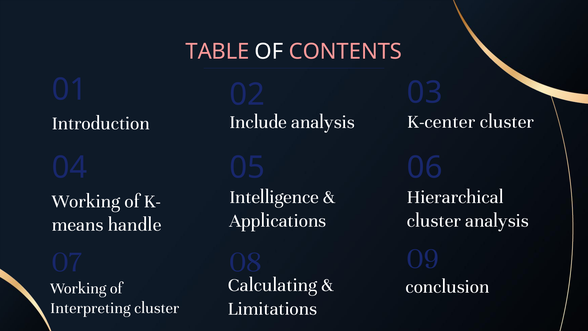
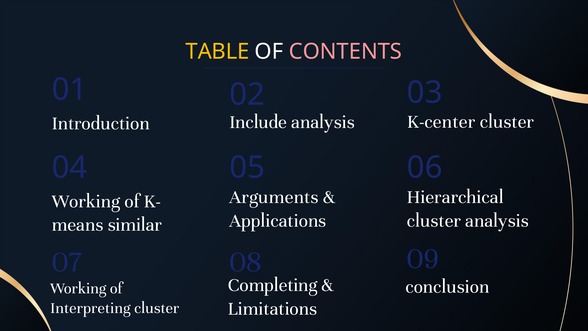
TABLE colour: pink -> yellow
Intelligence: Intelligence -> Arguments
handle: handle -> similar
Calculating: Calculating -> Completing
